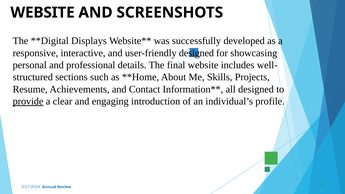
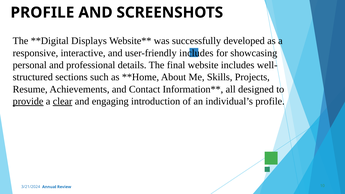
WEBSITE at (43, 13): WEBSITE -> PROFILE
user-friendly designed: designed -> includes
clear underline: none -> present
